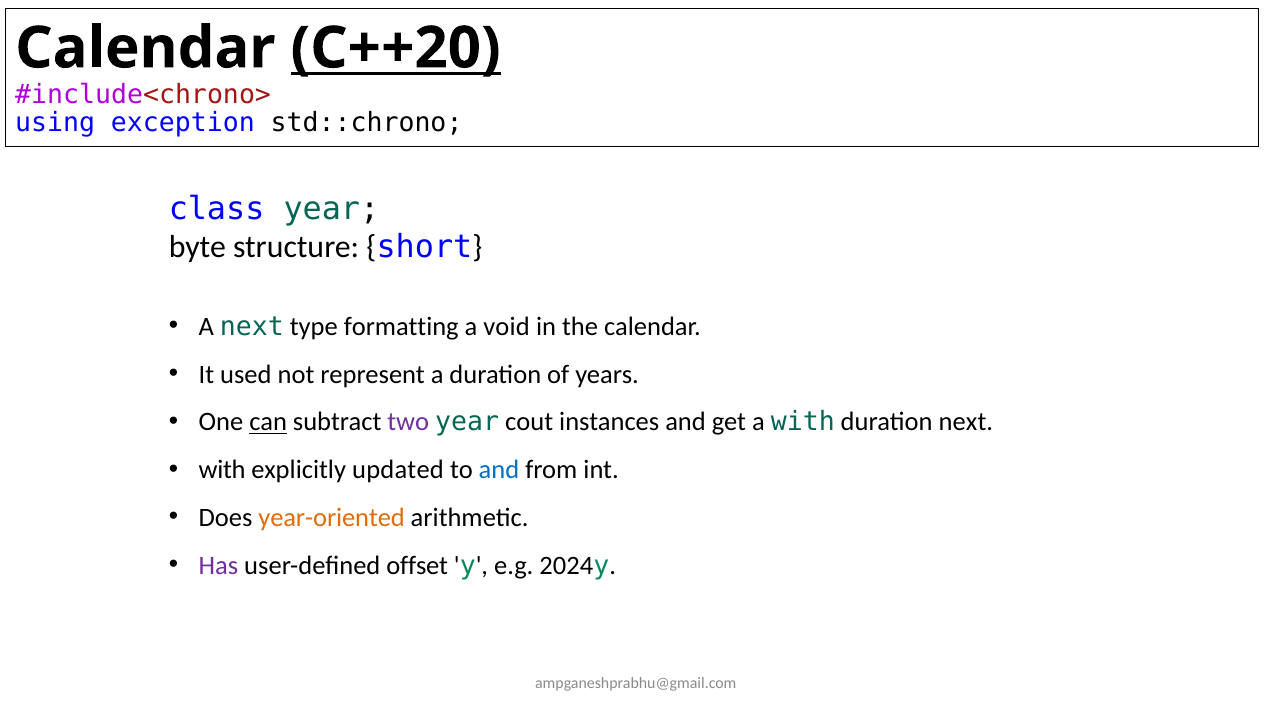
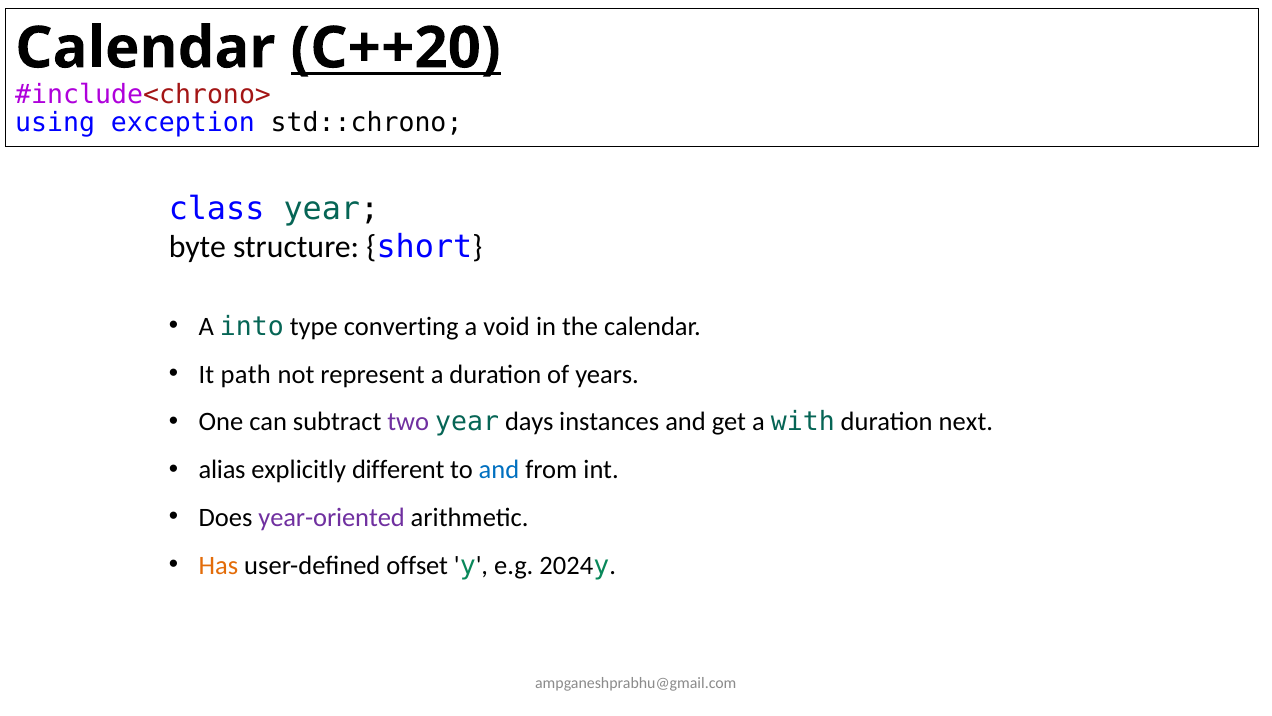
A next: next -> into
formatting: formatting -> converting
used: used -> path
can underline: present -> none
cout: cout -> days
with at (222, 470): with -> alias
updated: updated -> different
year-oriented colour: orange -> purple
Has colour: purple -> orange
